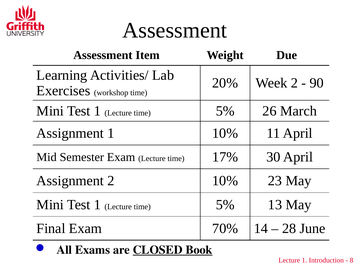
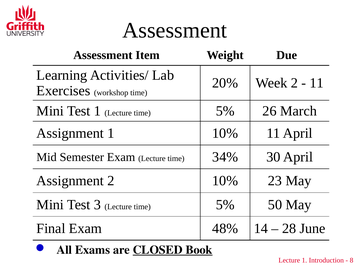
90 at (317, 83): 90 -> 11
17%: 17% -> 34%
1 at (97, 205): 1 -> 3
13: 13 -> 50
70%: 70% -> 48%
